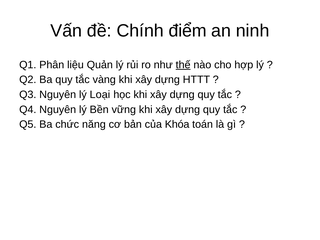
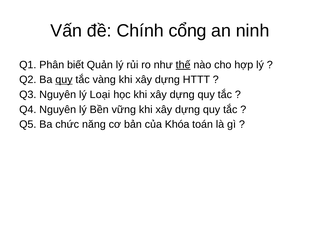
điểm: điểm -> cổng
liệu: liệu -> biết
quy at (64, 80) underline: none -> present
